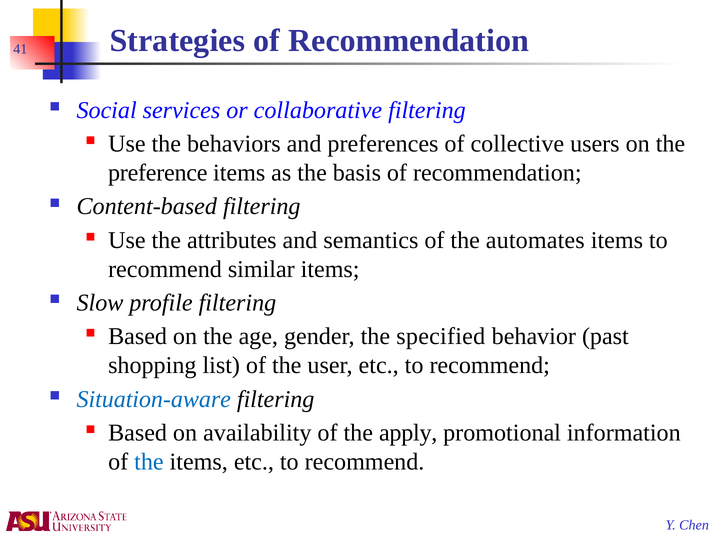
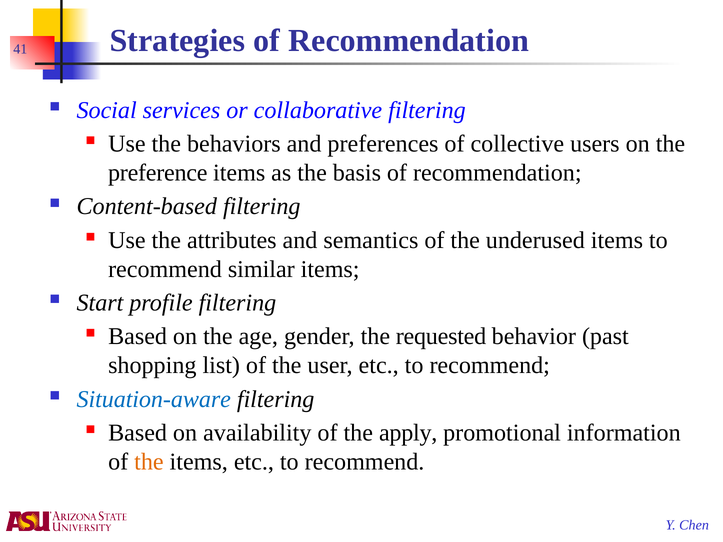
automates: automates -> underused
Slow: Slow -> Start
specified: specified -> requested
the at (149, 462) colour: blue -> orange
